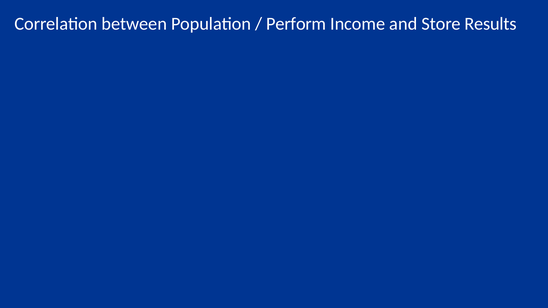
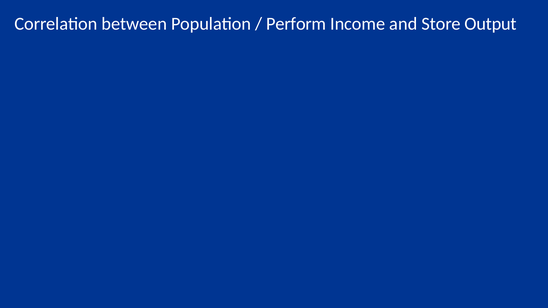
Results: Results -> Output
